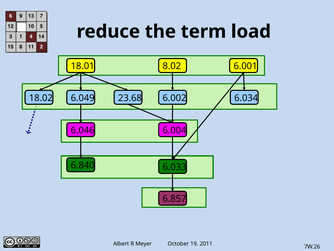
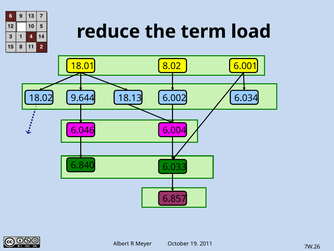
6.049: 6.049 -> 9.644
23.68: 23.68 -> 18.13
